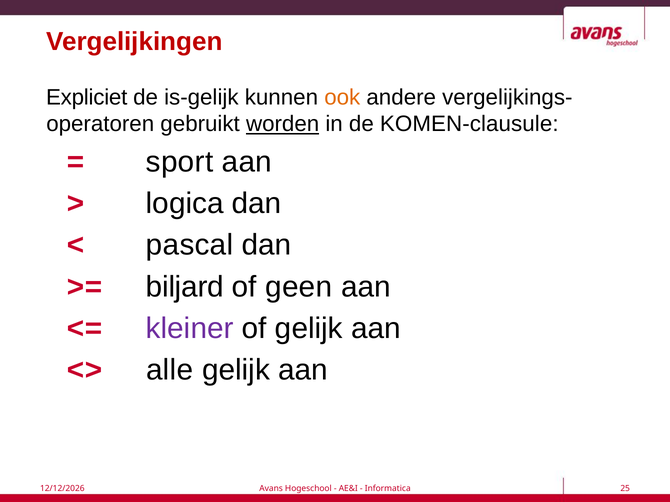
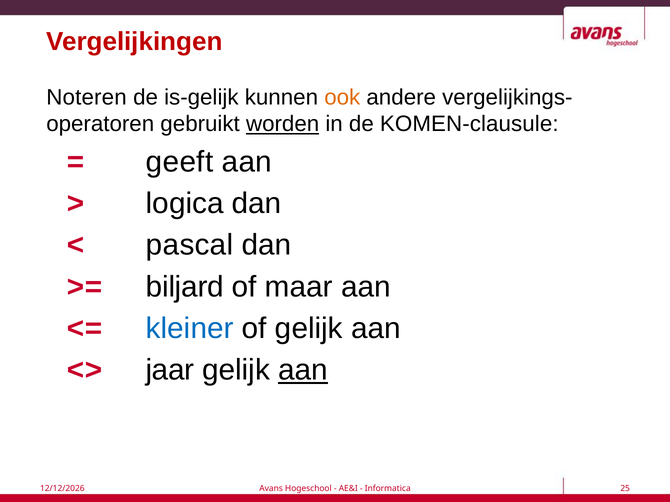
Expliciet: Expliciet -> Noteren
sport: sport -> geeft
geen: geen -> maar
kleiner colour: purple -> blue
alle: alle -> jaar
aan at (303, 371) underline: none -> present
